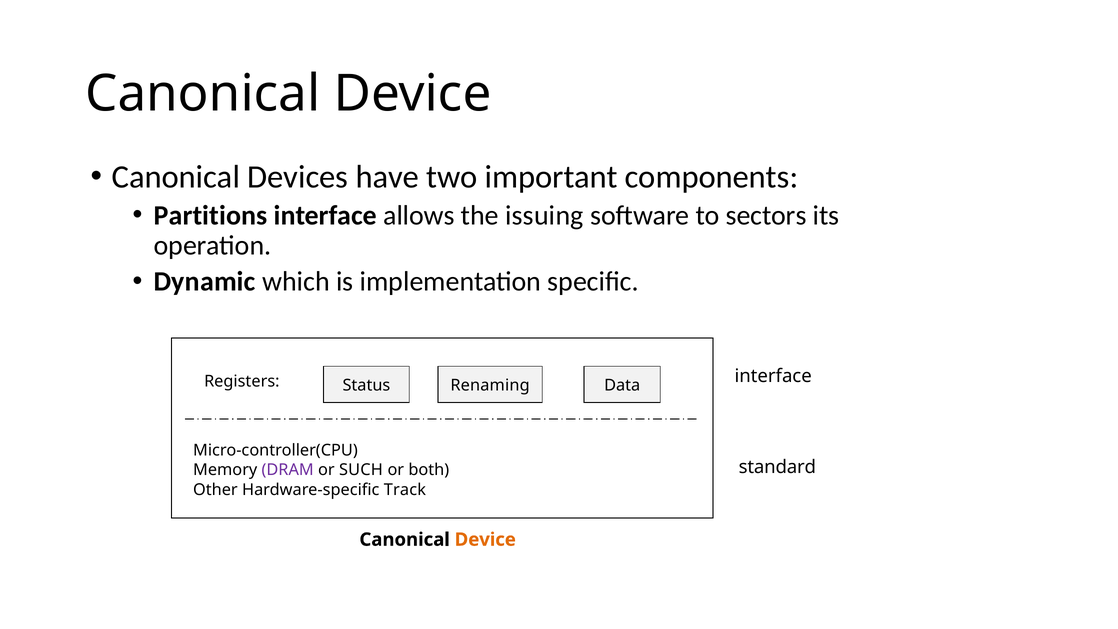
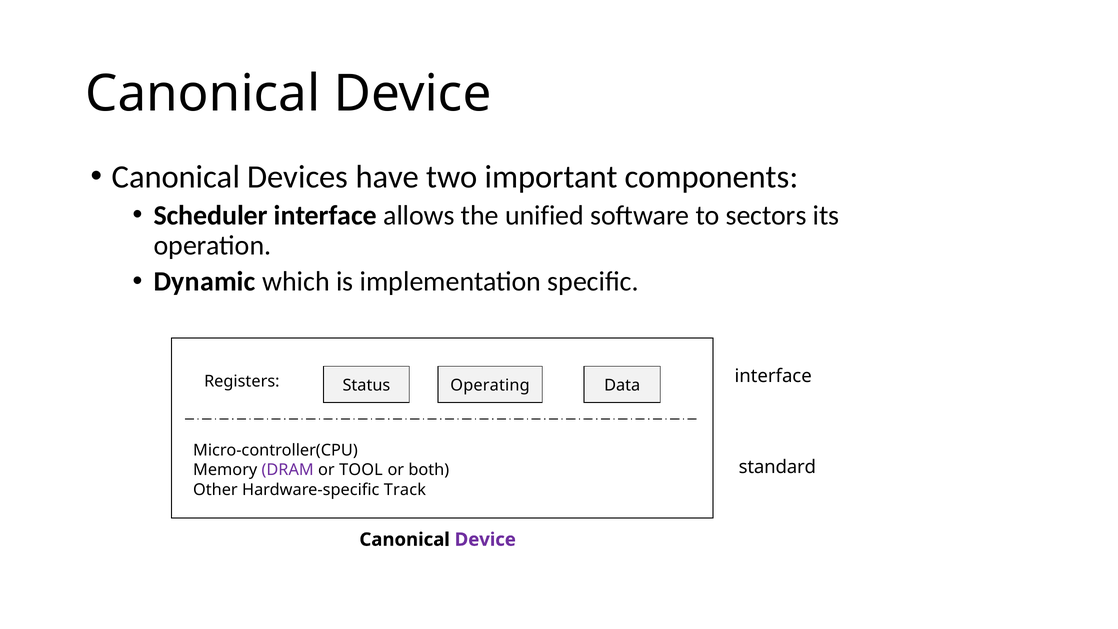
Partitions: Partitions -> Scheduler
issuing: issuing -> unified
Renaming: Renaming -> Operating
SUCH: SUCH -> TOOL
Device at (485, 540) colour: orange -> purple
